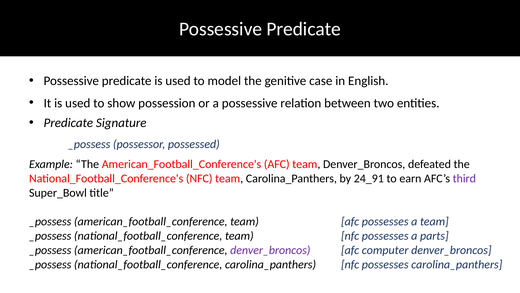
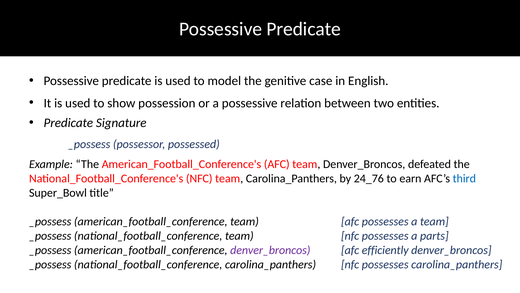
24_91: 24_91 -> 24_76
third colour: purple -> blue
computer: computer -> efficiently
